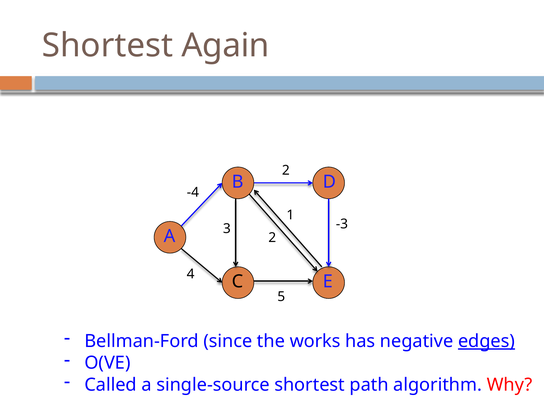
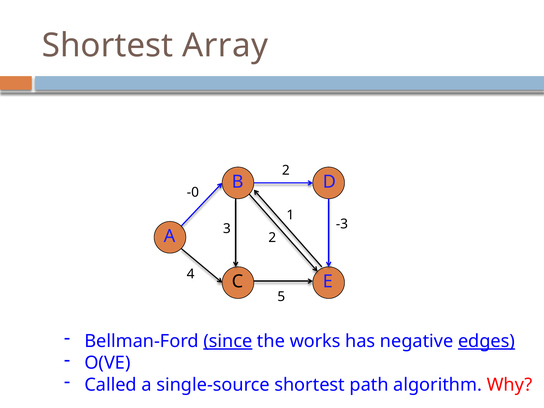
Again: Again -> Array
-4: -4 -> -0
since underline: none -> present
